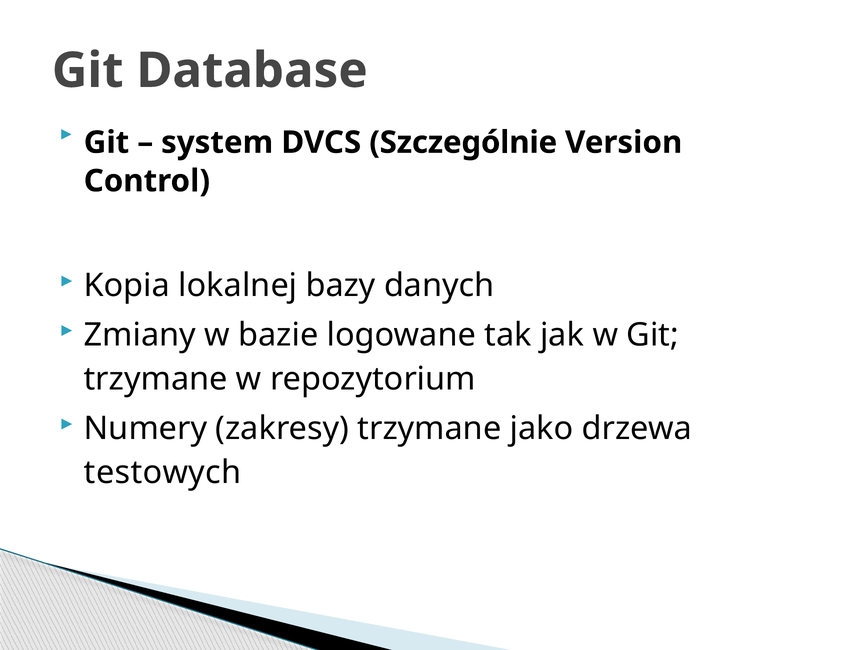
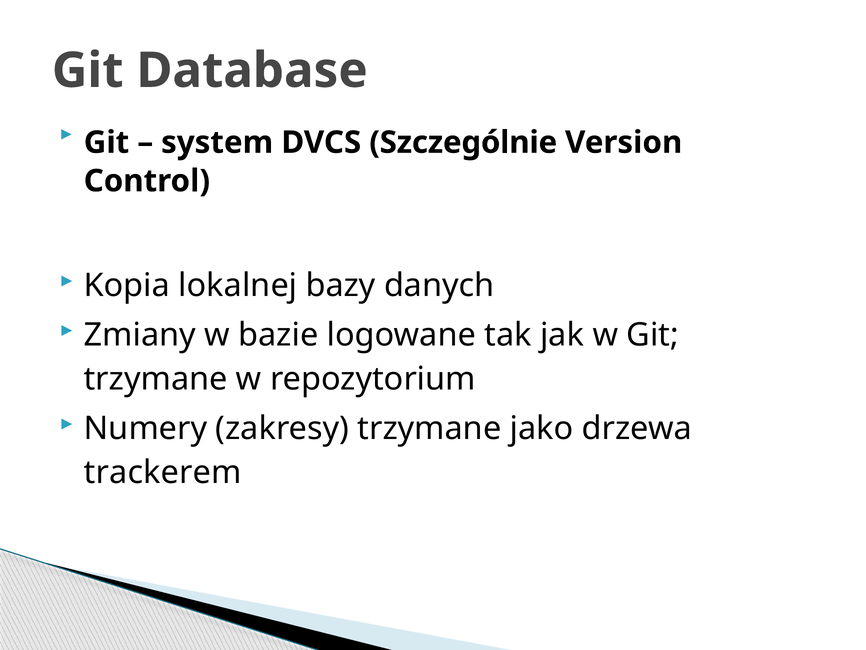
testowych: testowych -> trackerem
